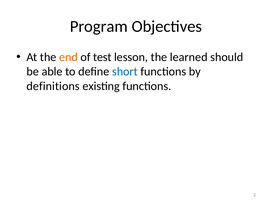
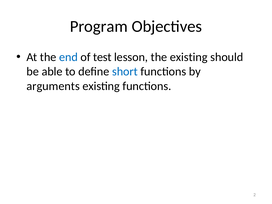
end colour: orange -> blue
the learned: learned -> existing
definitions: definitions -> arguments
